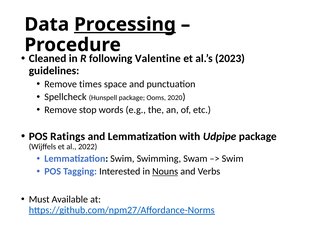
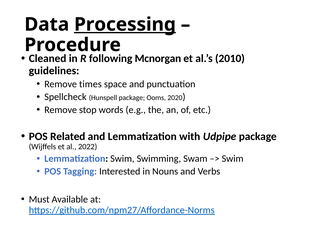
Valentine: Valentine -> Mcnorgan
2023: 2023 -> 2010
Ratings: Ratings -> Related
Nouns underline: present -> none
